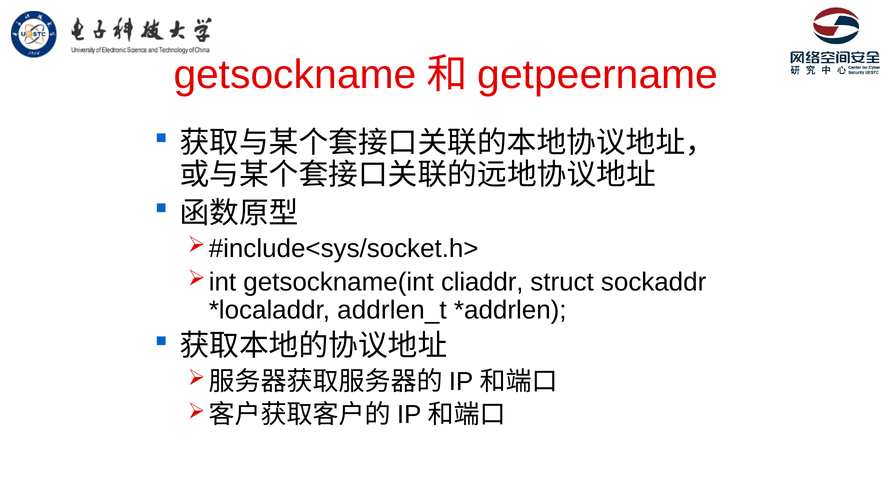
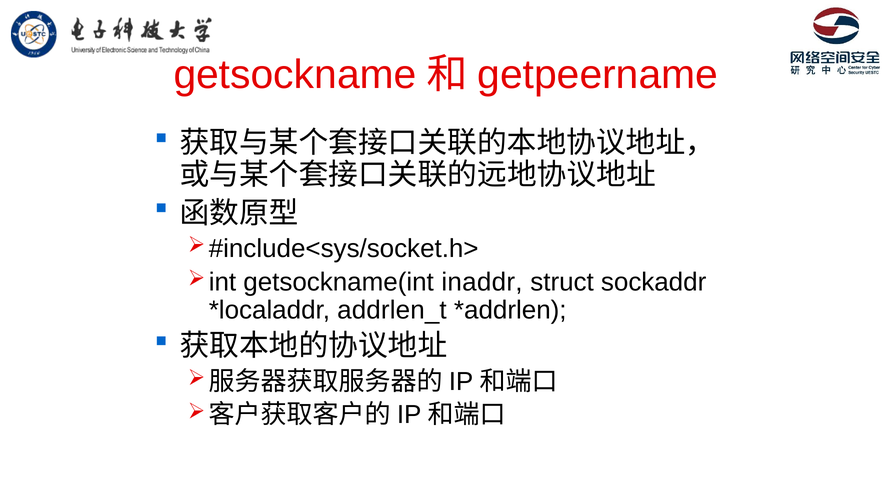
cliaddr: cliaddr -> inaddr
